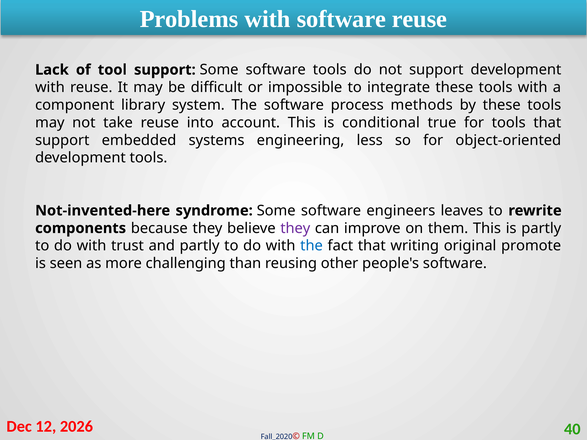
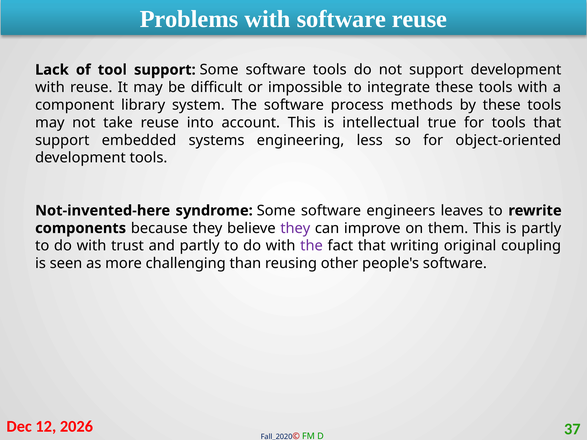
conditional: conditional -> intellectual
the at (312, 246) colour: blue -> purple
promote: promote -> coupling
40: 40 -> 37
